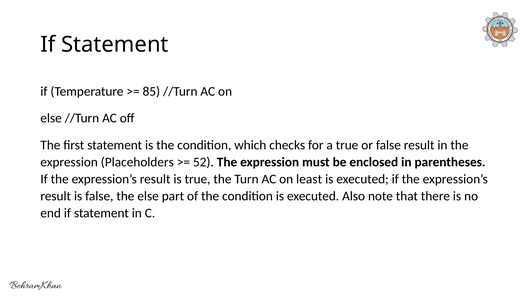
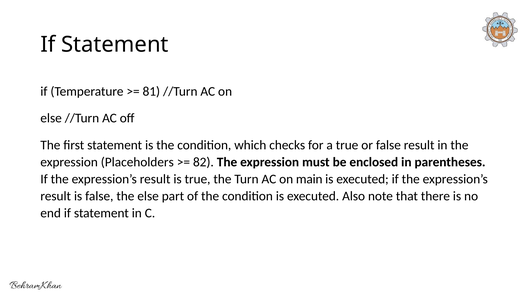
85: 85 -> 81
52: 52 -> 82
least: least -> main
